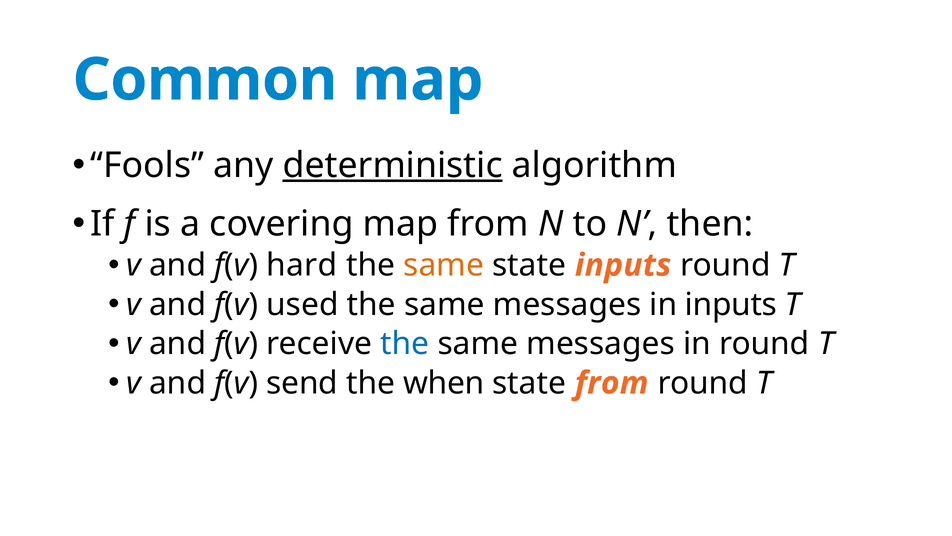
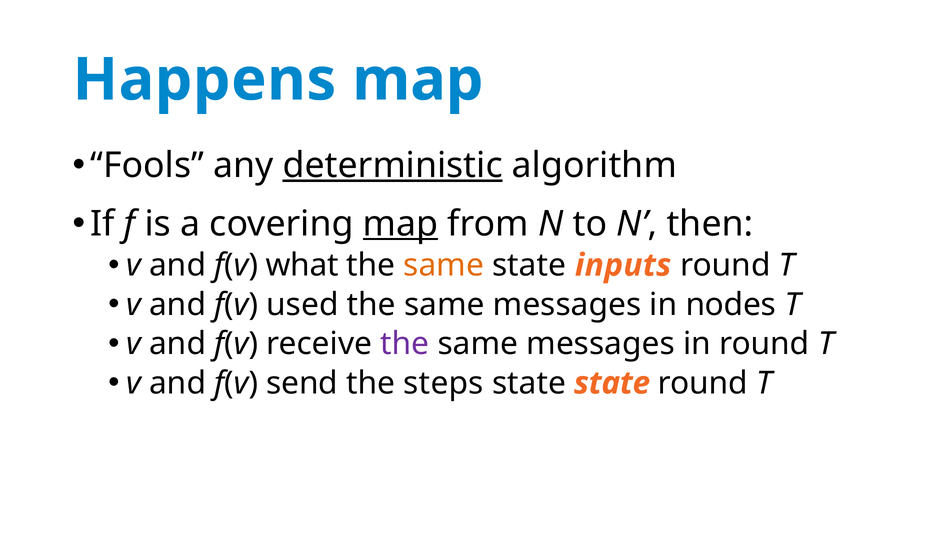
Common: Common -> Happens
map at (400, 224) underline: none -> present
hard: hard -> what
in inputs: inputs -> nodes
the at (405, 343) colour: blue -> purple
when: when -> steps
state from: from -> state
